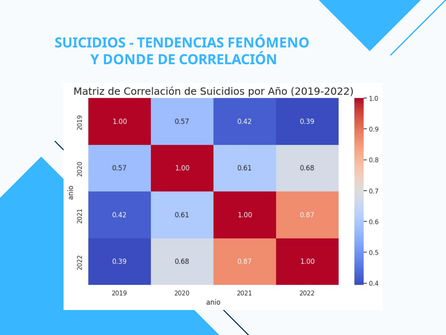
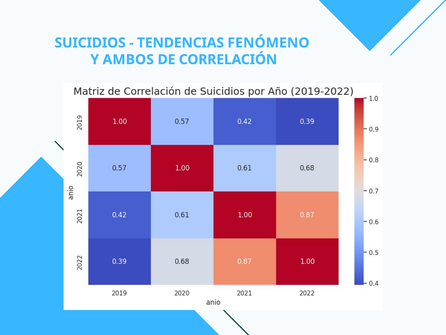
DONDE: DONDE -> AMBOS
